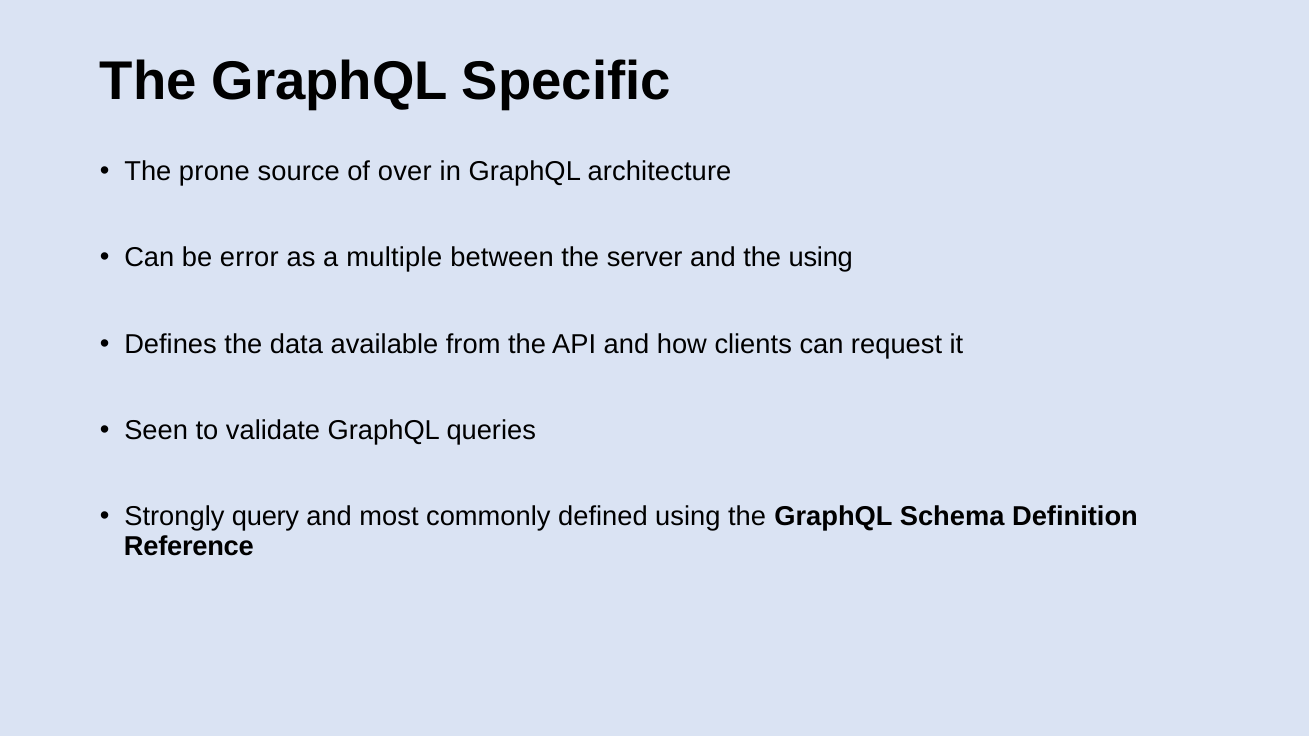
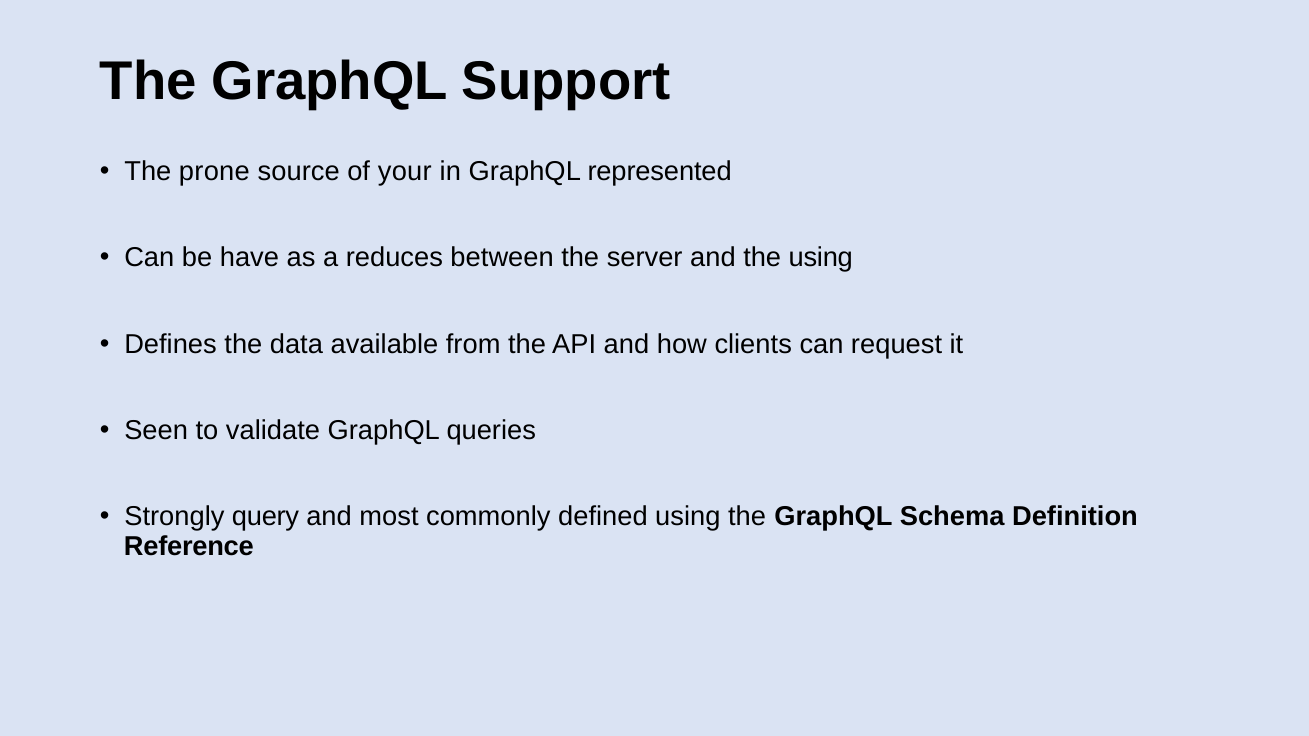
Specific: Specific -> Support
over: over -> your
architecture: architecture -> represented
error: error -> have
multiple: multiple -> reduces
